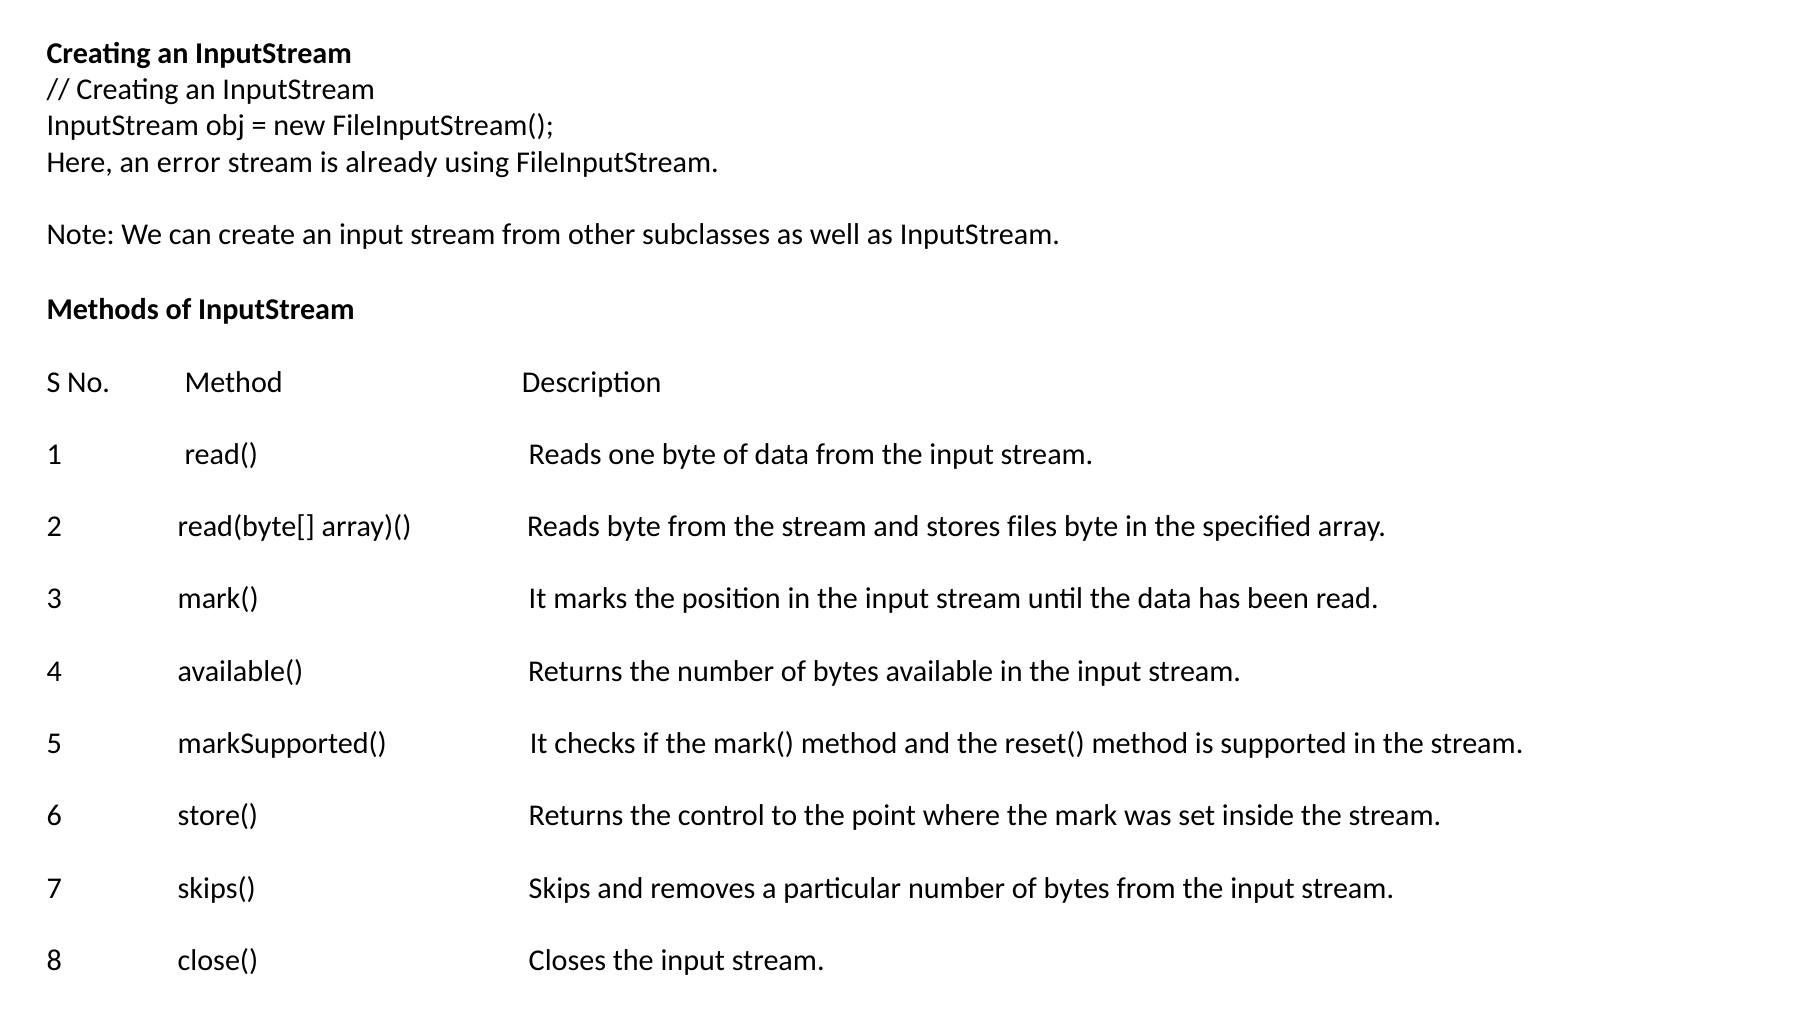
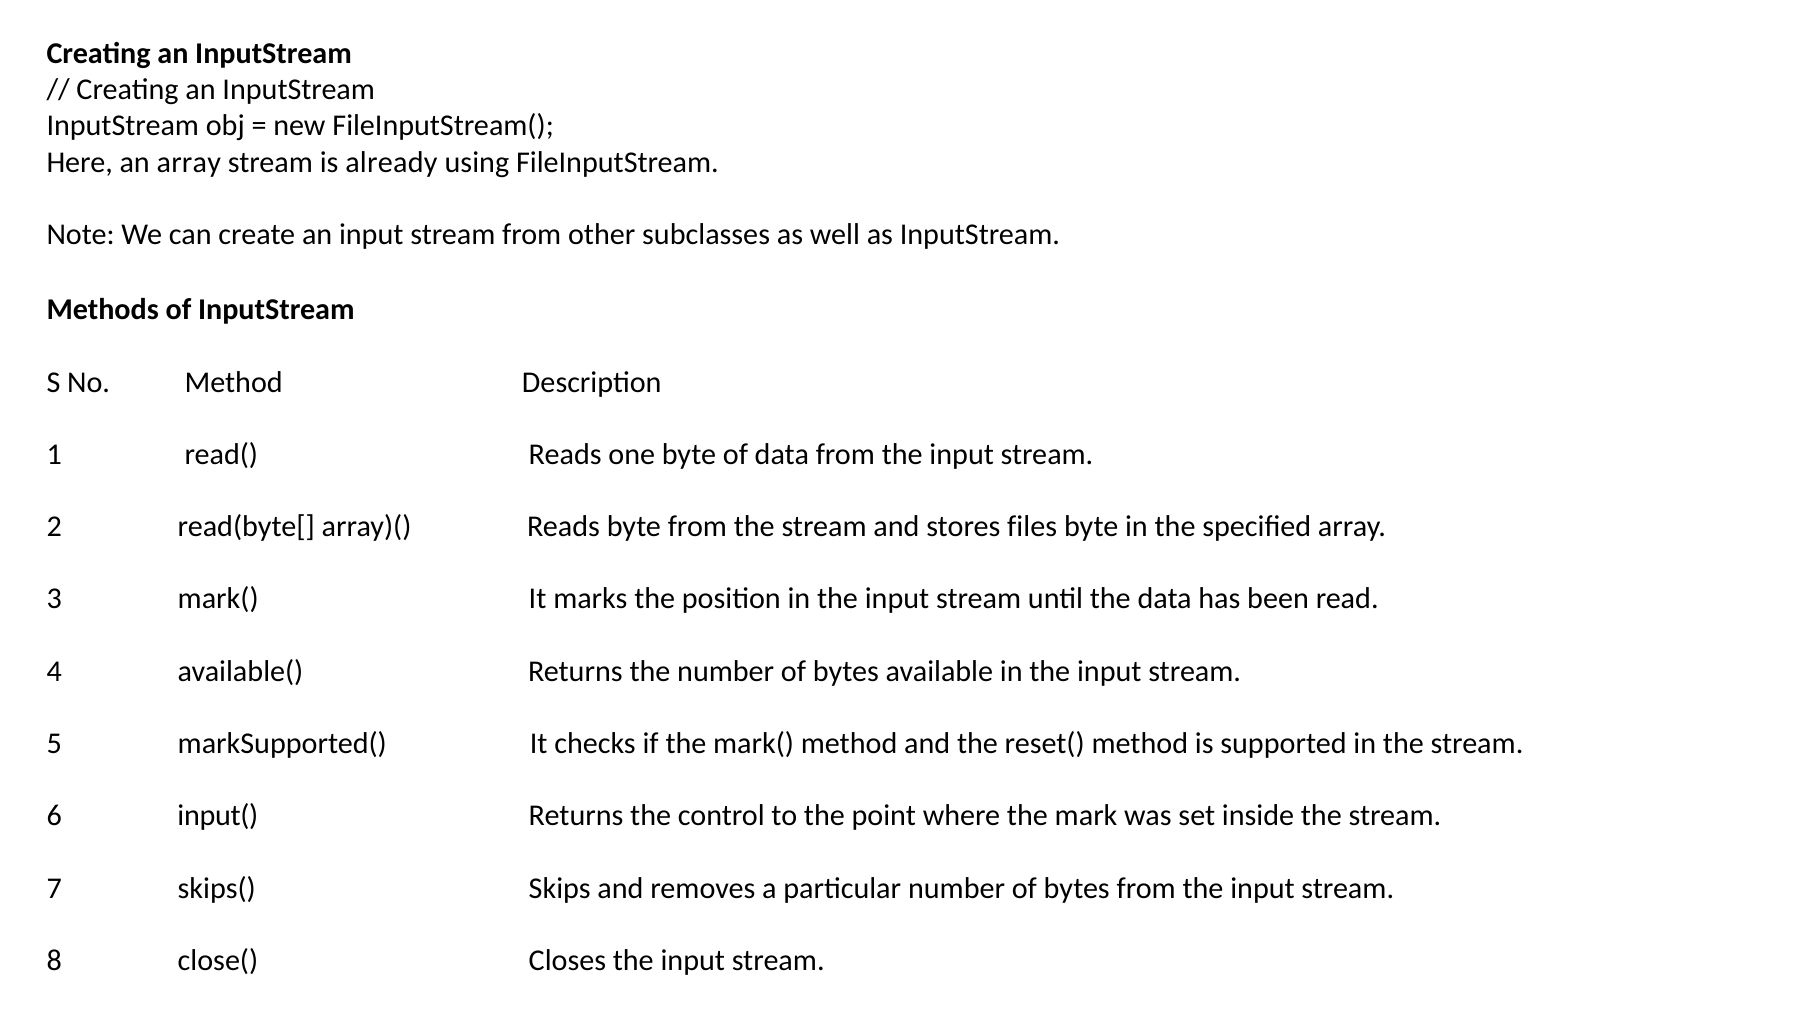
an error: error -> array
store(: store( -> input(
